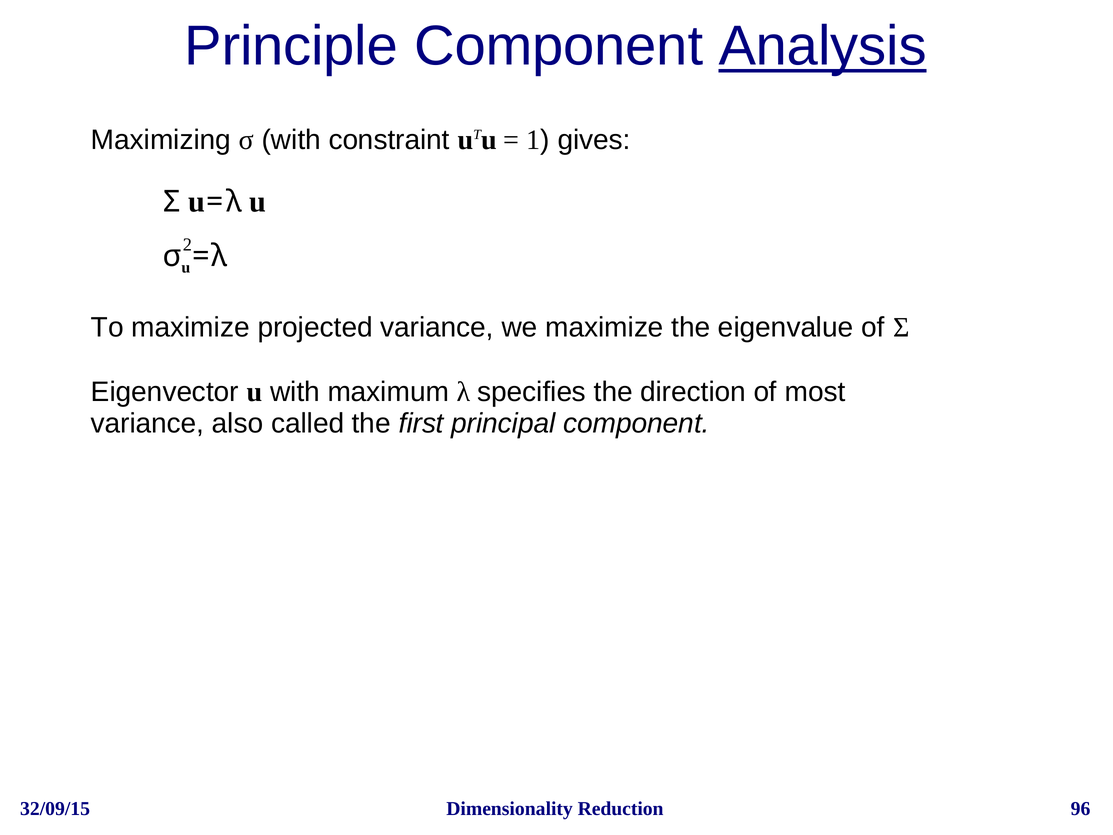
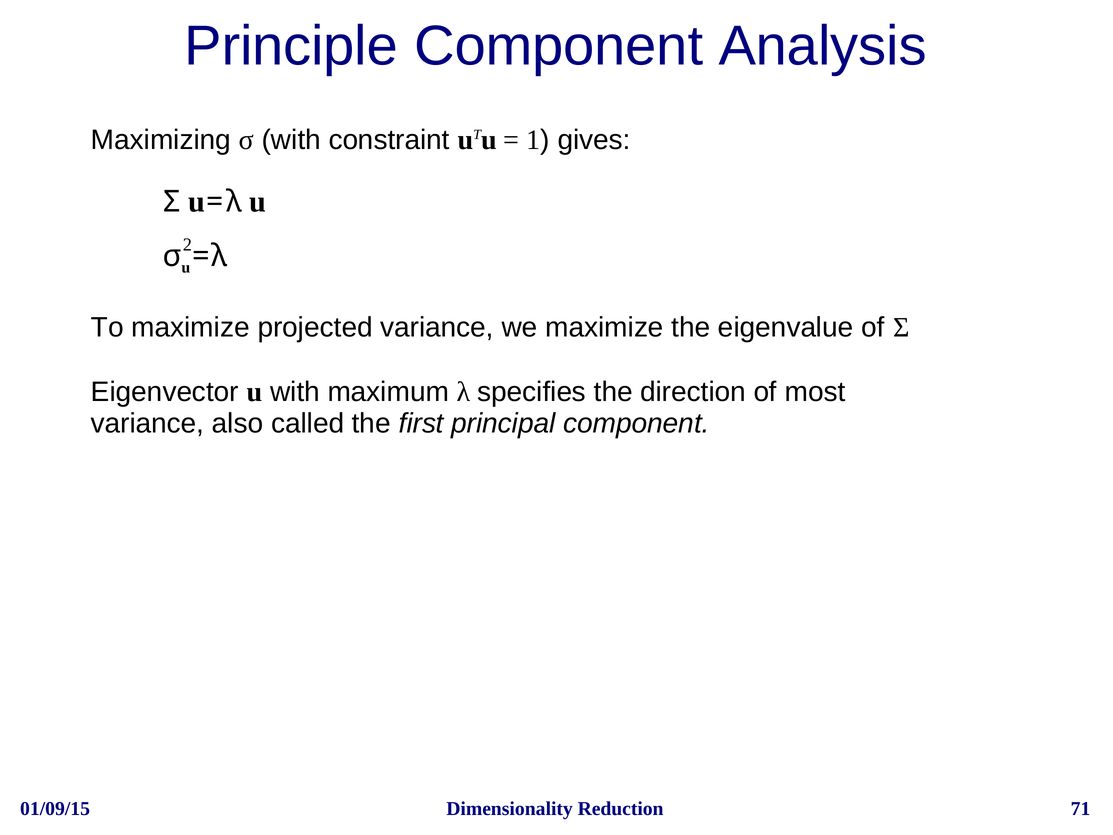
Analysis underline: present -> none
32/09/15: 32/09/15 -> 01/09/15
96: 96 -> 71
